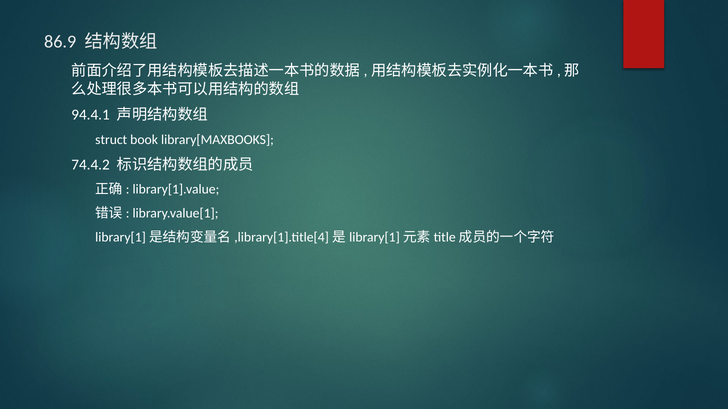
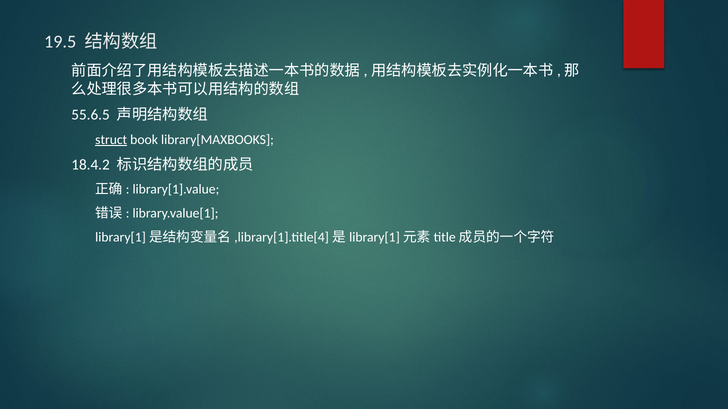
86.9: 86.9 -> 19.5
94.4.1: 94.4.1 -> 55.6.5
struct underline: none -> present
74.4.2: 74.4.2 -> 18.4.2
